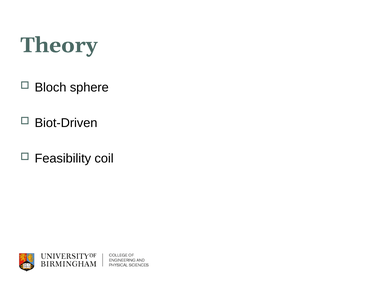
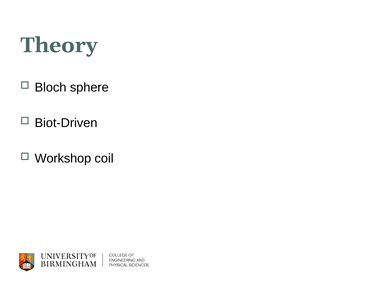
Feasibility: Feasibility -> Workshop
